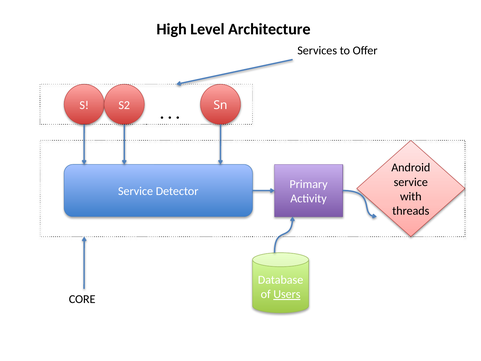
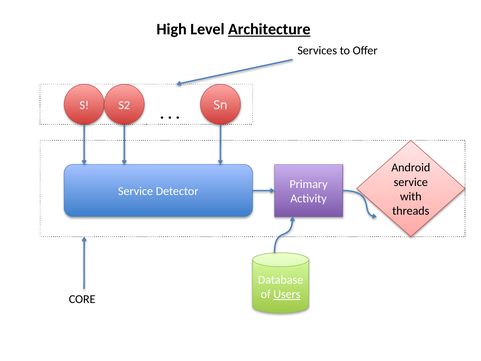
Architecture underline: none -> present
